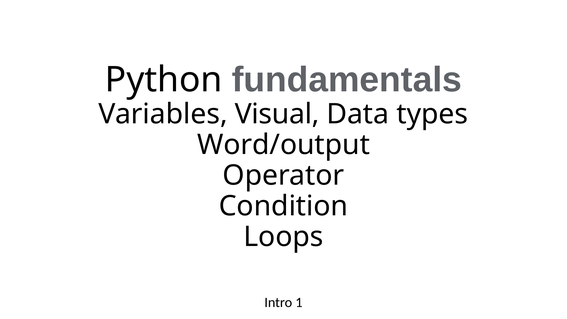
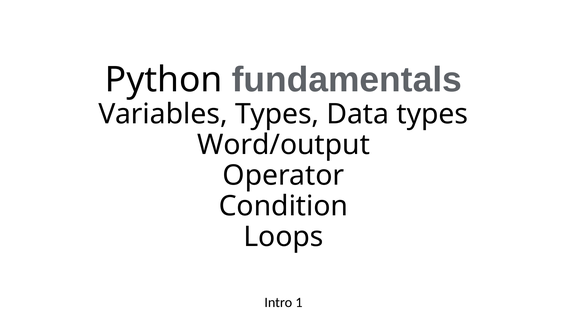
Variables Visual: Visual -> Types
